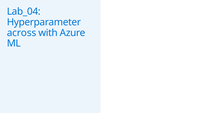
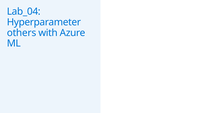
across: across -> others
